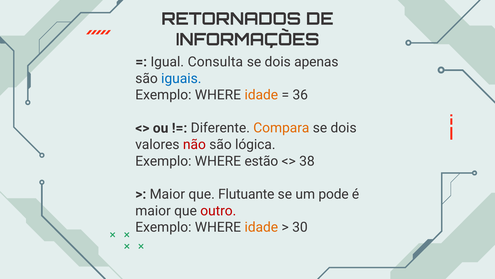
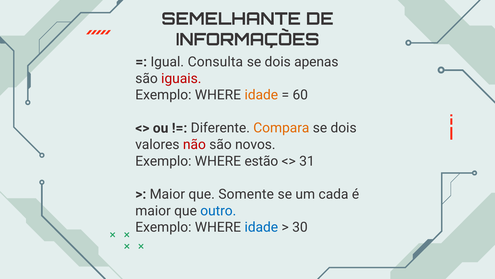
RETORNADOS: RETORNADOS -> SEMELHANTE
iguais colour: blue -> red
36: 36 -> 60
lógica: lógica -> novos
38: 38 -> 31
Flutuante: Flutuante -> Somente
pode: pode -> cada
outro colour: red -> blue
idade at (261, 227) colour: orange -> blue
